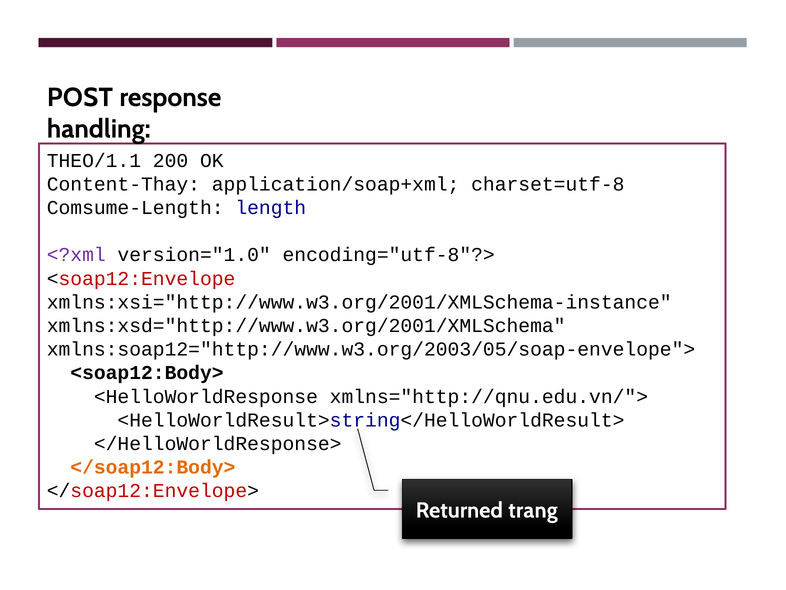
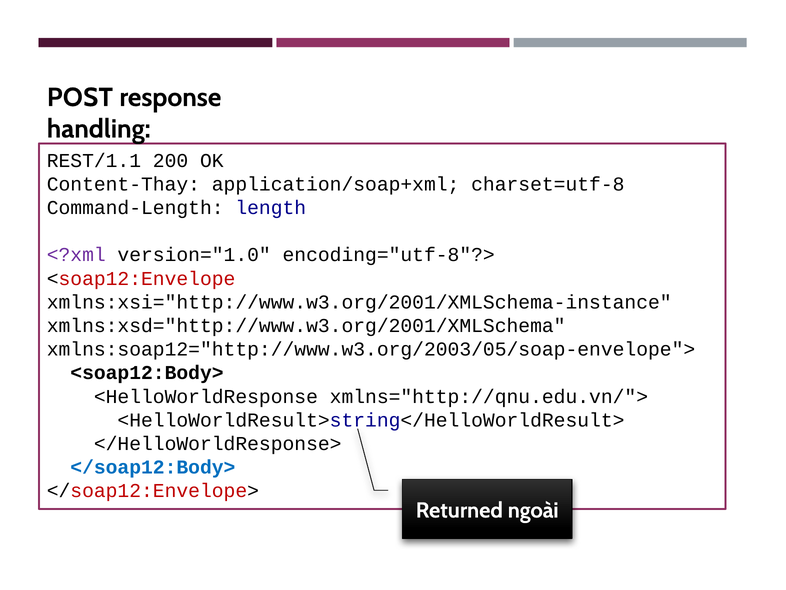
THEO/1.1: THEO/1.1 -> REST/1.1
Comsume-Length: Comsume-Length -> Command-Length
</soap12:Body> colour: orange -> blue
trang: trang -> ngoài
